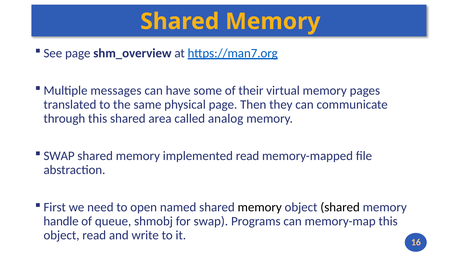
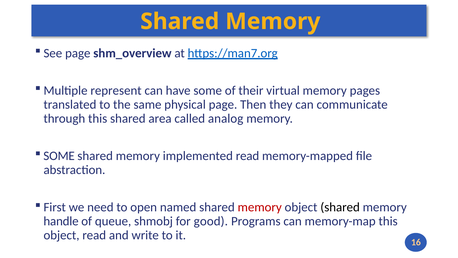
messages: messages -> represent
SWAP at (59, 156): SWAP -> SOME
memory at (260, 207) colour: black -> red
for swap: swap -> good
